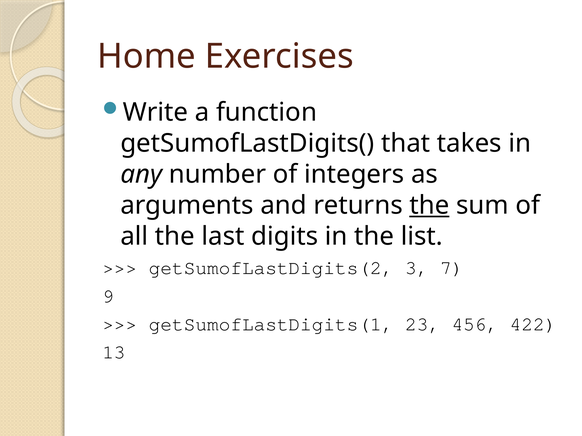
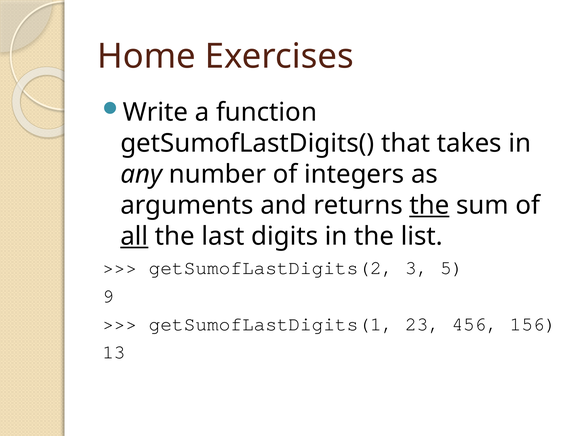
all underline: none -> present
7: 7 -> 5
422: 422 -> 156
